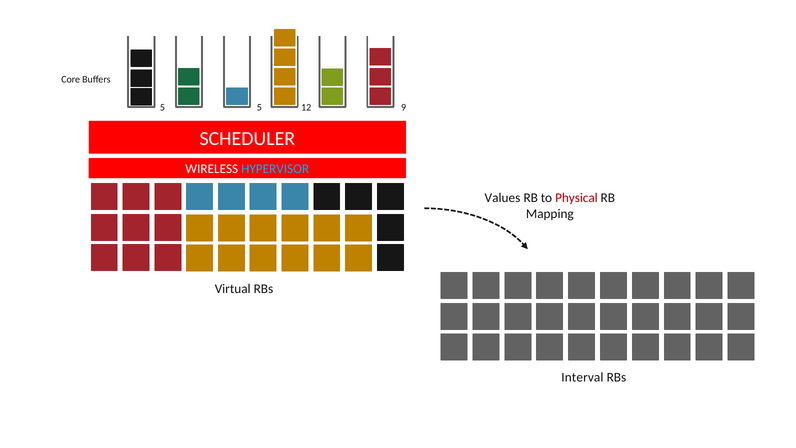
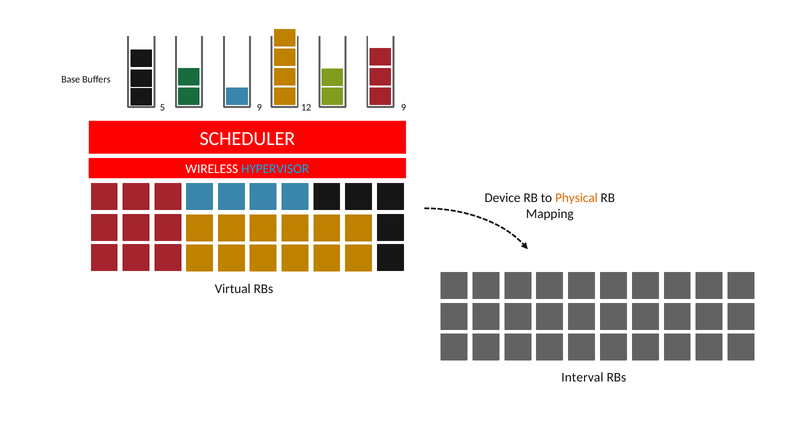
Core: Core -> Base
5 5: 5 -> 9
Values: Values -> Device
Physical colour: red -> orange
